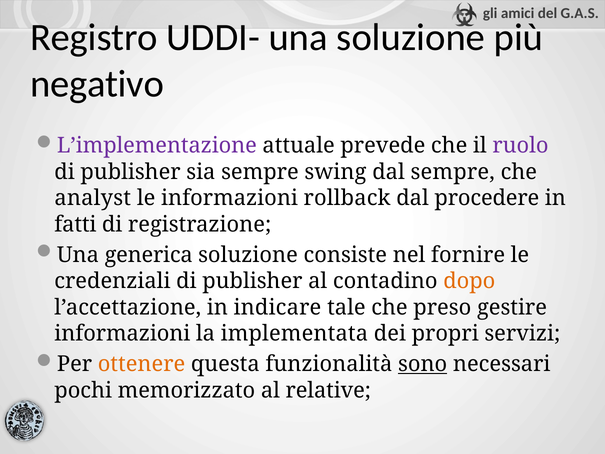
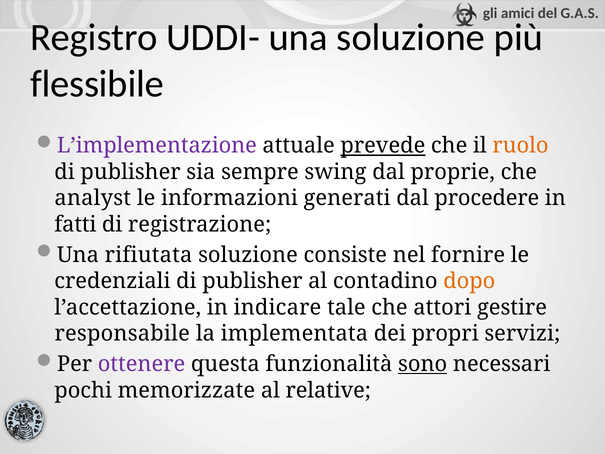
negativo: negativo -> flessibile
prevede underline: none -> present
ruolo colour: purple -> orange
dal sempre: sempre -> proprie
rollback: rollback -> generati
generica: generica -> rifiutata
preso: preso -> attori
informazioni at (122, 333): informazioni -> responsabile
ottenere colour: orange -> purple
memorizzato: memorizzato -> memorizzate
